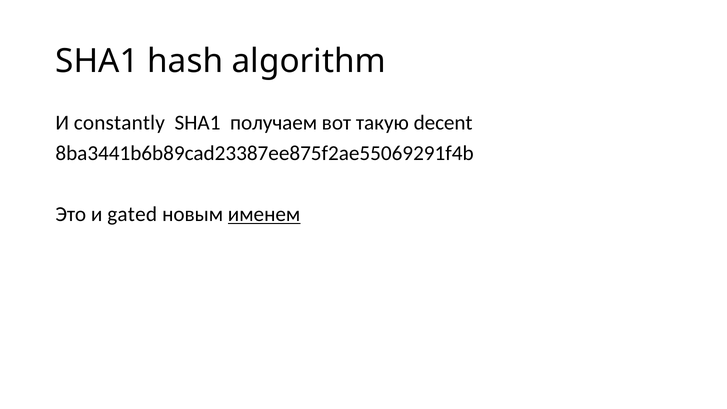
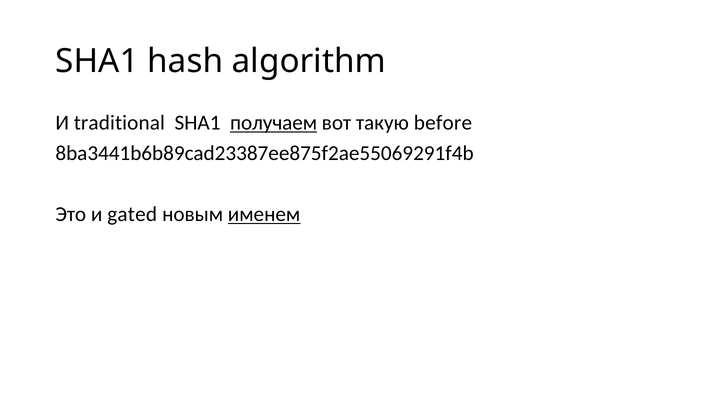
constantly: constantly -> traditional
получаем underline: none -> present
decent: decent -> before
